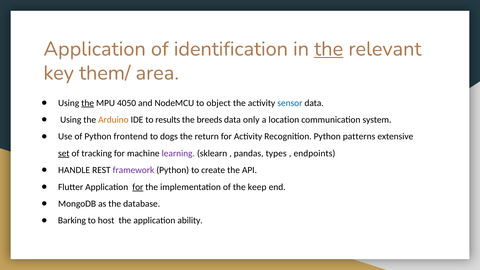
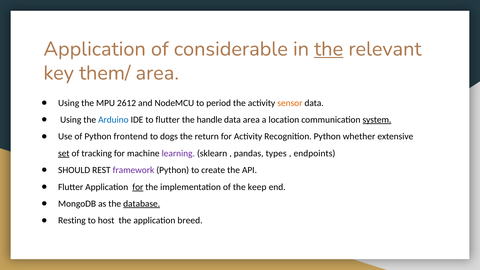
identification: identification -> considerable
the at (88, 103) underline: present -> none
4050: 4050 -> 2612
object: object -> period
sensor colour: blue -> orange
Arduino colour: orange -> blue
to results: results -> flutter
breeds: breeds -> handle
data only: only -> area
system underline: none -> present
patterns: patterns -> whether
HANDLE: HANDLE -> SHOULD
database underline: none -> present
Barking: Barking -> Resting
ability: ability -> breed
